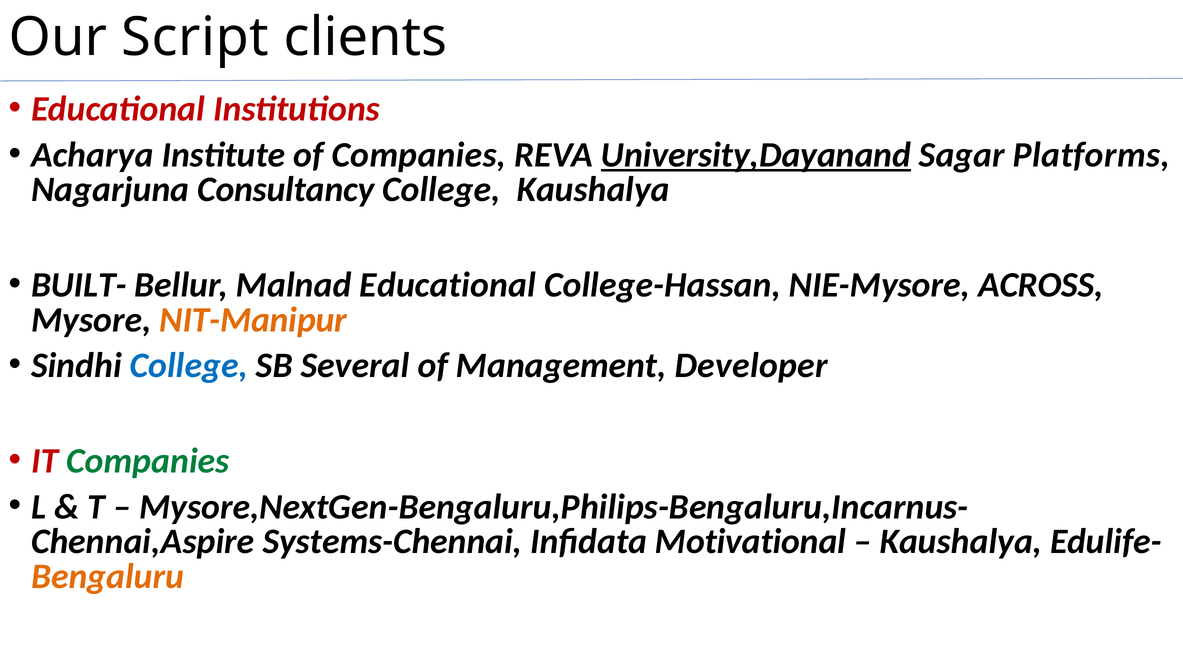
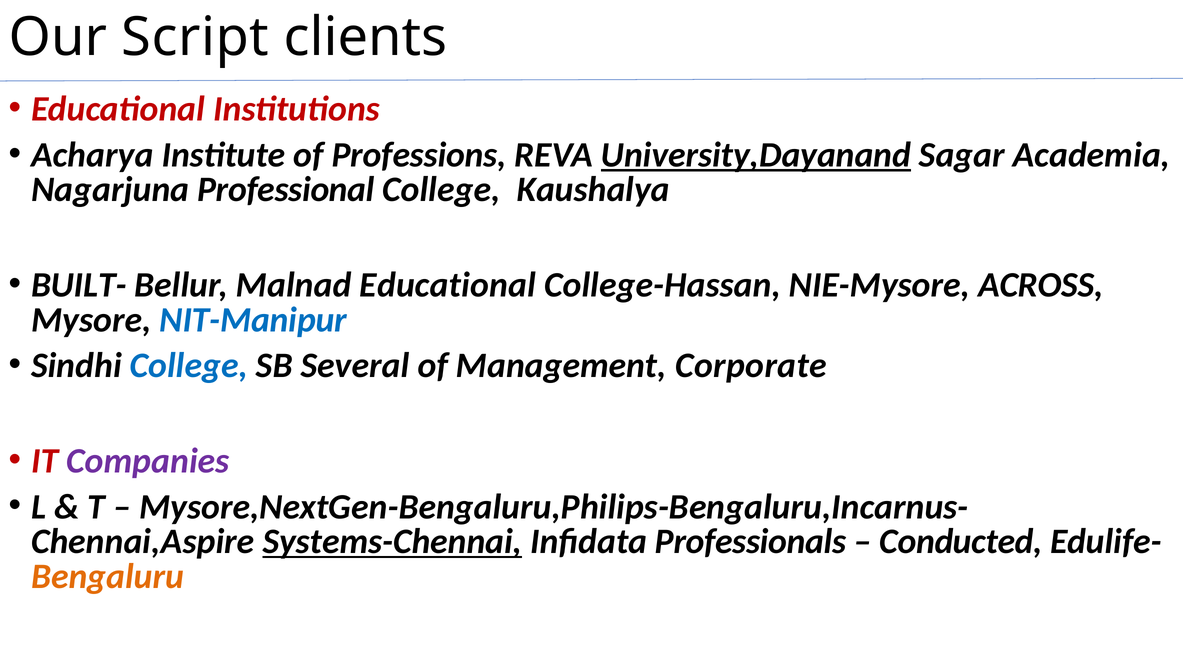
of Companies: Companies -> Professions
Platforms: Platforms -> Academia
Consultancy: Consultancy -> Professional
NIT-Manipur colour: orange -> blue
Developer: Developer -> Corporate
Companies at (148, 461) colour: green -> purple
Systems-Chennai underline: none -> present
Motivational: Motivational -> Professionals
Kaushalya at (961, 542): Kaushalya -> Conducted
